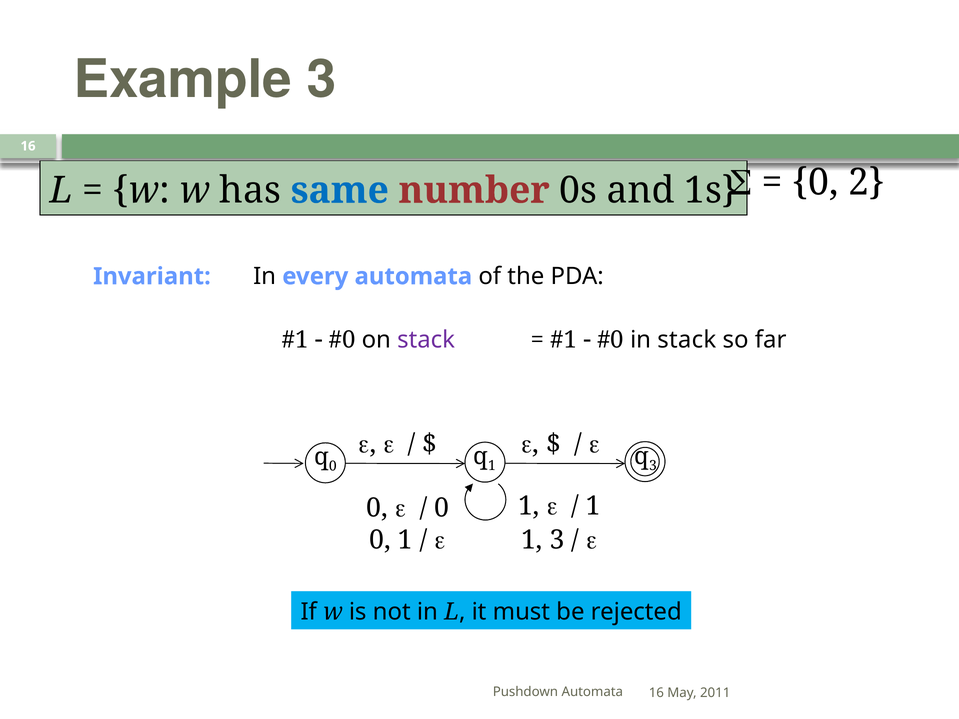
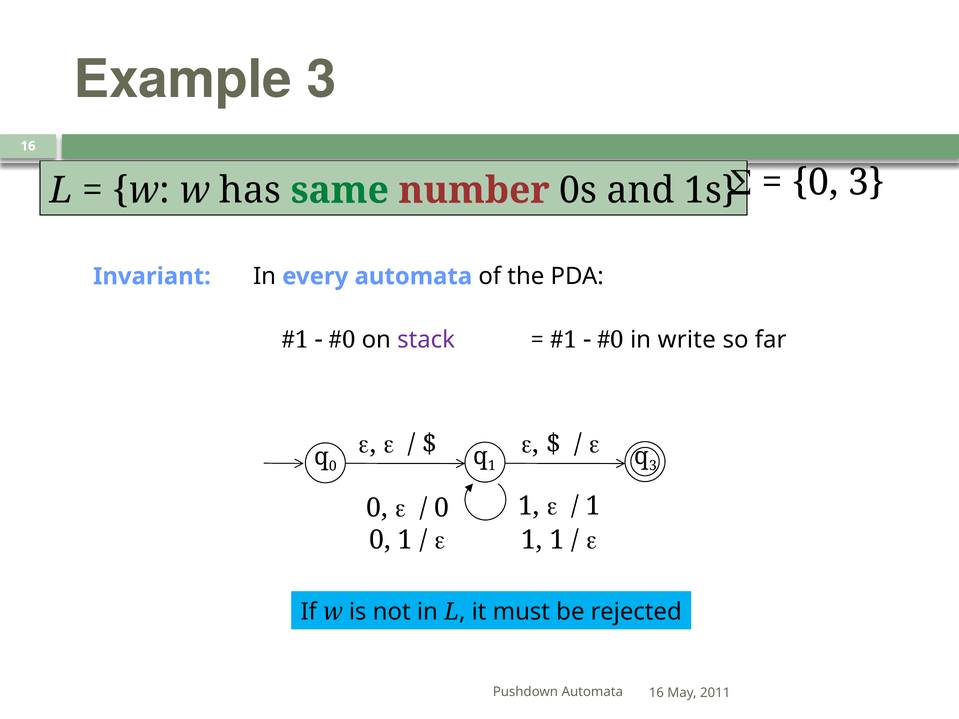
0 2: 2 -> 3
same colour: blue -> green
in stack: stack -> write
e 1 3: 3 -> 1
